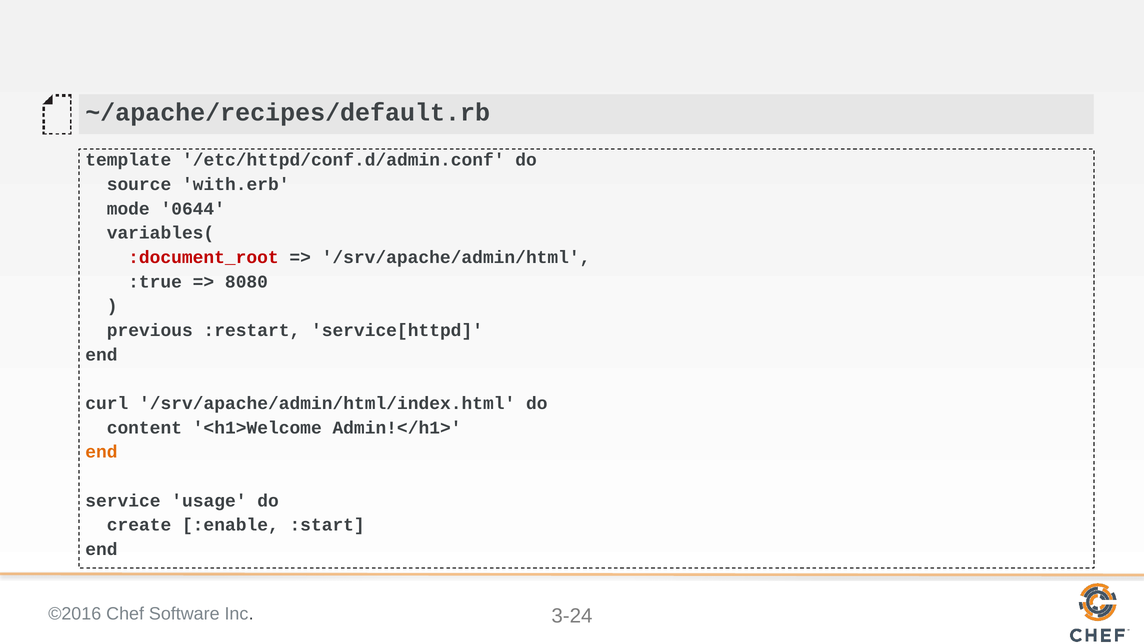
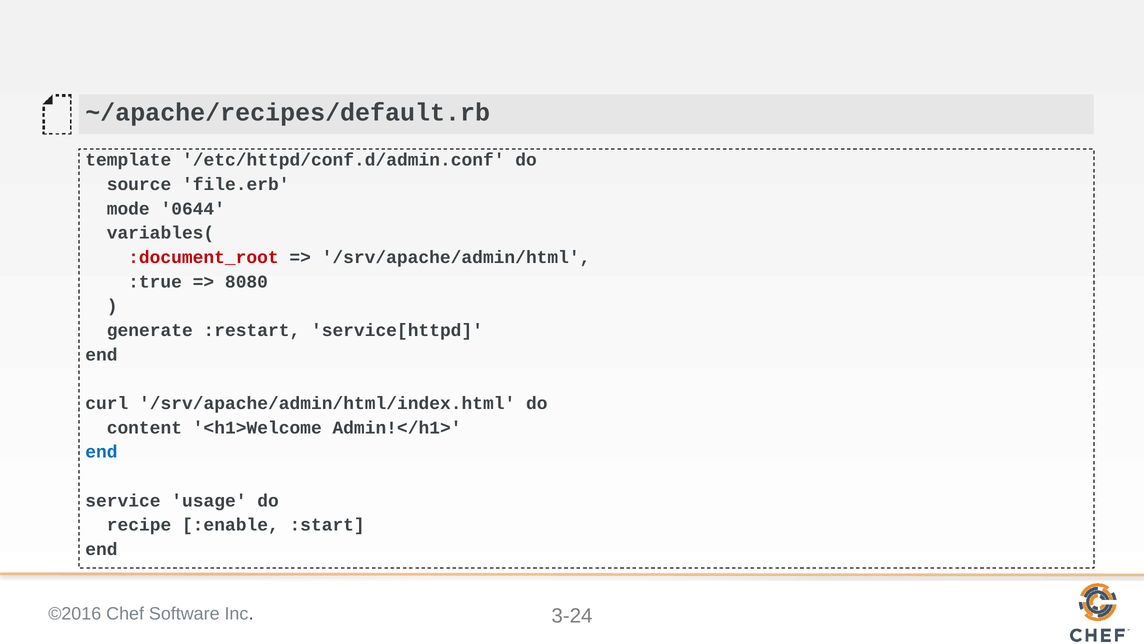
with.erb: with.erb -> file.erb
previous: previous -> generate
end at (101, 452) colour: orange -> blue
create: create -> recipe
